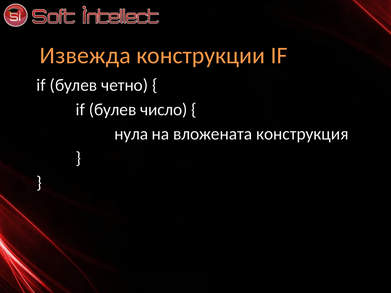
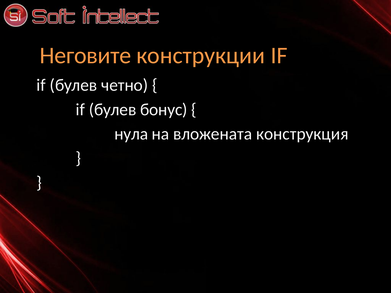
Извежда: Извежда -> Неговите
число: число -> бонус
